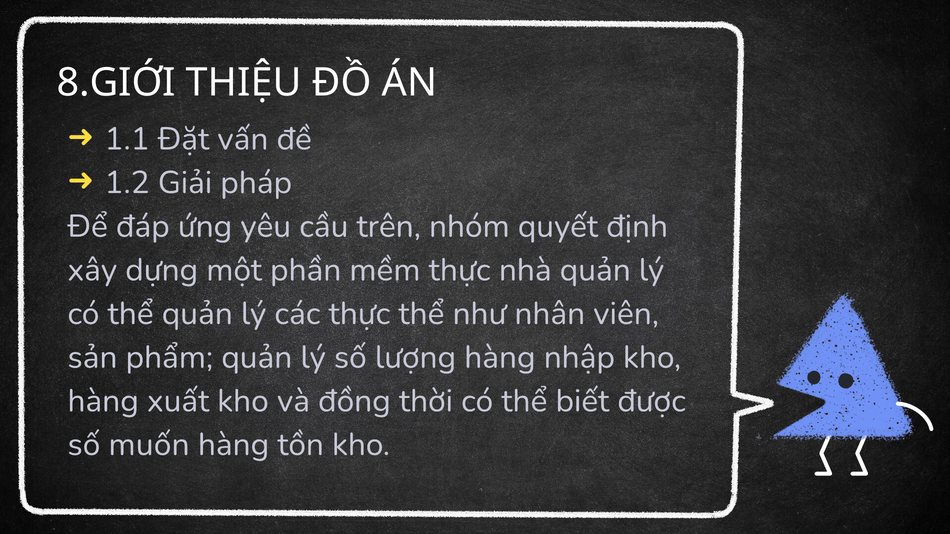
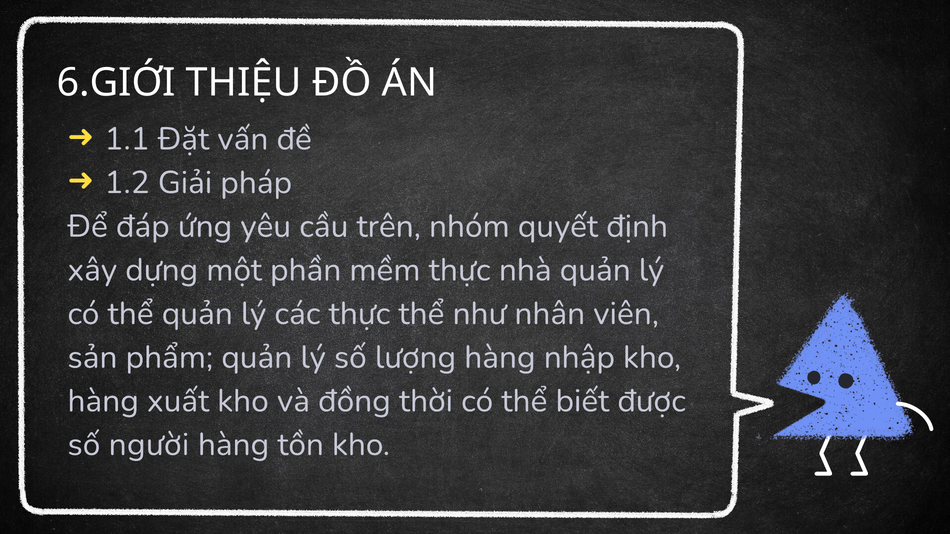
8.GIỚI: 8.GIỚI -> 6.GIỚI
muốn: muốn -> người
